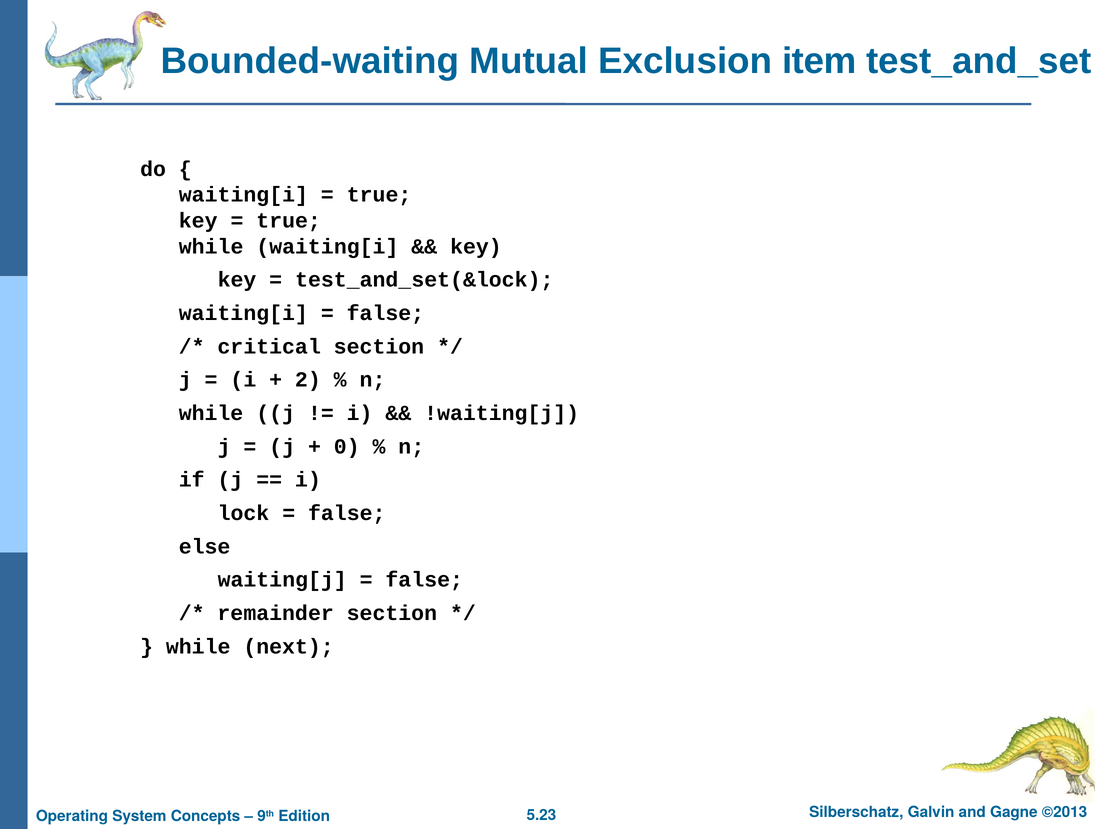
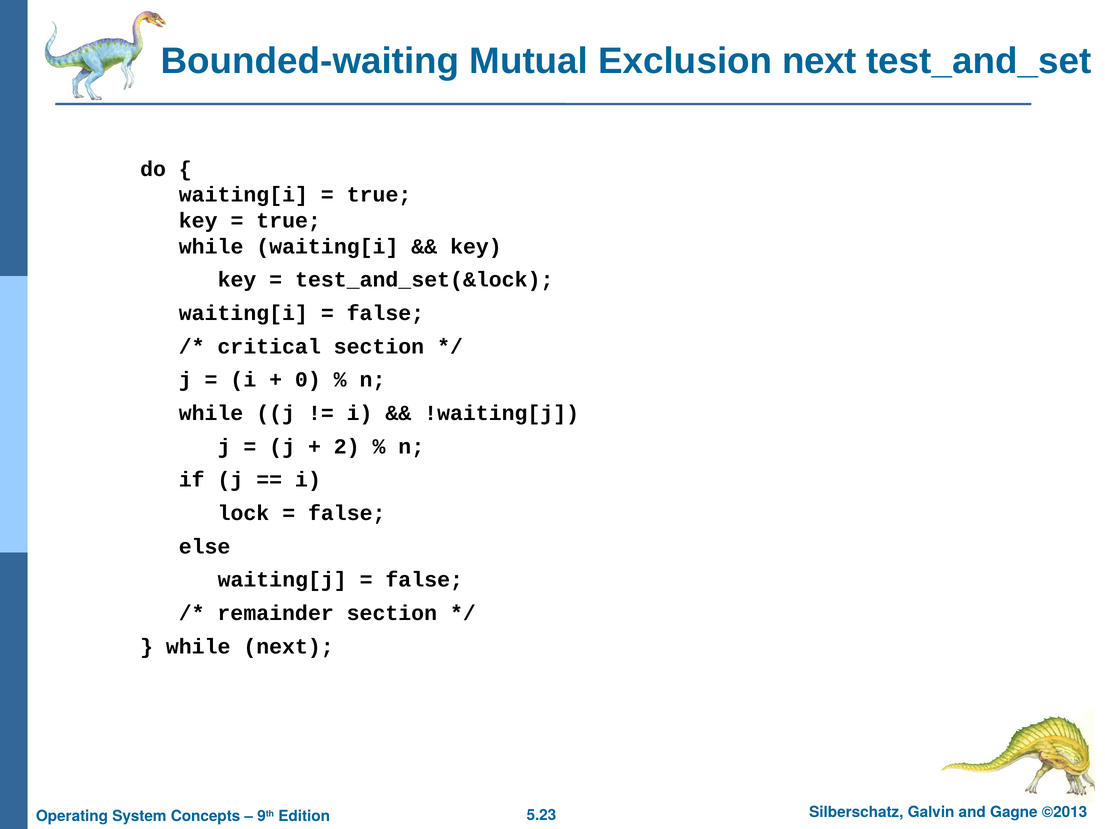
Exclusion item: item -> next
2: 2 -> 0
0: 0 -> 2
